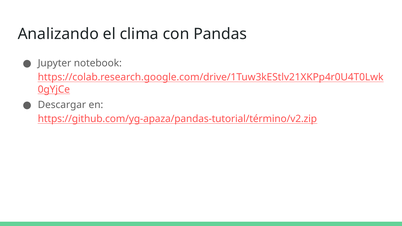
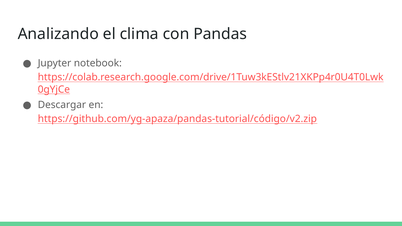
https://github.com/yg-apaza/pandas-tutorial/término/v2.zip: https://github.com/yg-apaza/pandas-tutorial/término/v2.zip -> https://github.com/yg-apaza/pandas-tutorial/código/v2.zip
